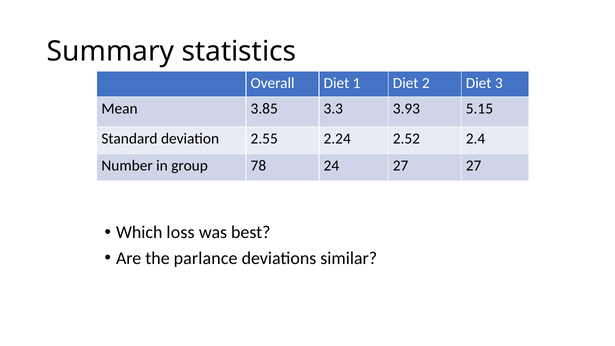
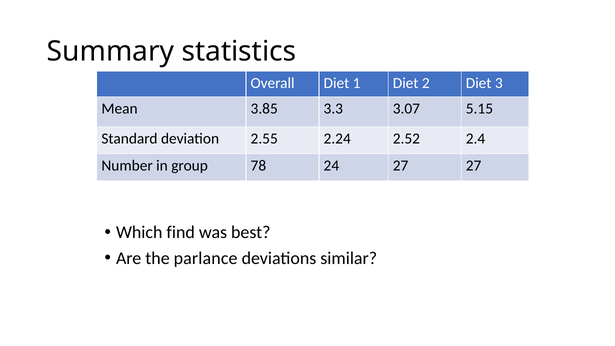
3.93: 3.93 -> 3.07
loss: loss -> find
